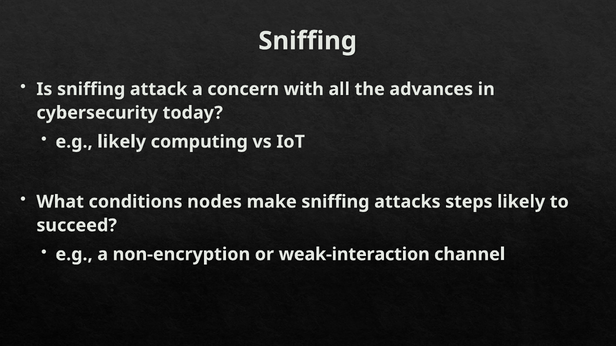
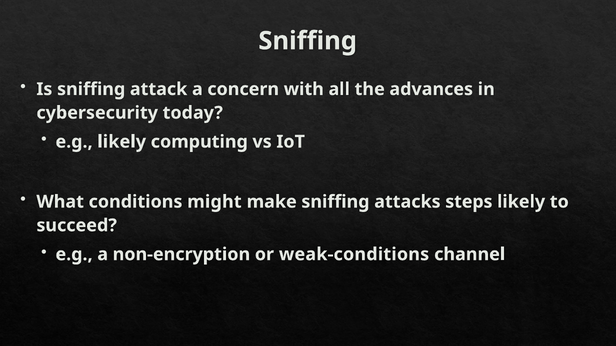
nodes: nodes -> might
weak-interaction: weak-interaction -> weak-conditions
